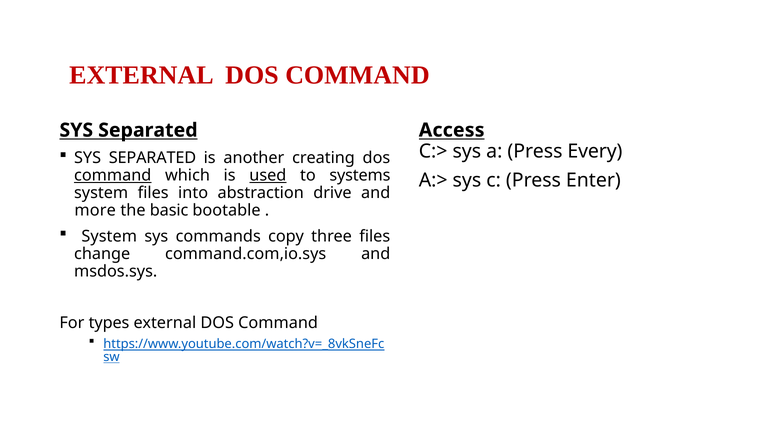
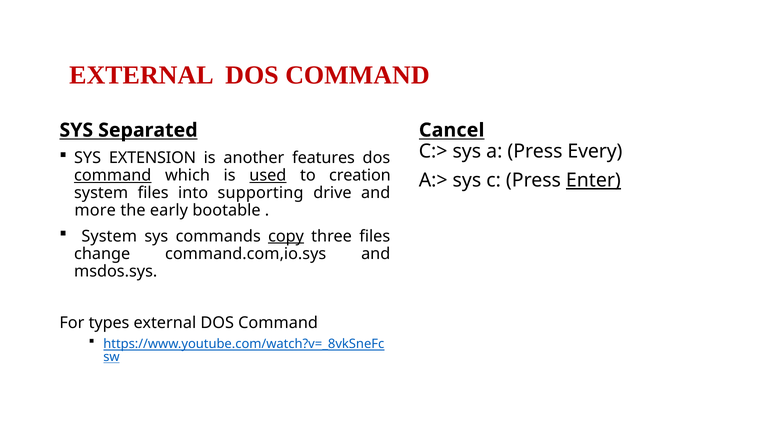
Access: Access -> Cancel
SEPARATED at (152, 158): SEPARATED -> EXTENSION
creating: creating -> features
systems: systems -> creation
Enter underline: none -> present
abstraction: abstraction -> supporting
basic: basic -> early
copy underline: none -> present
